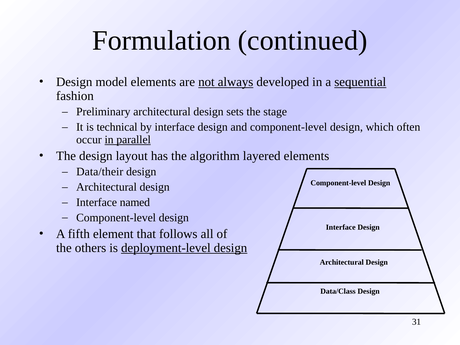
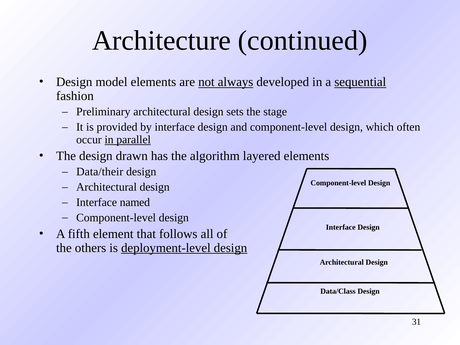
Formulation: Formulation -> Architecture
technical: technical -> provided
layout: layout -> drawn
